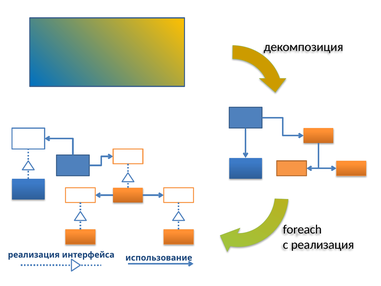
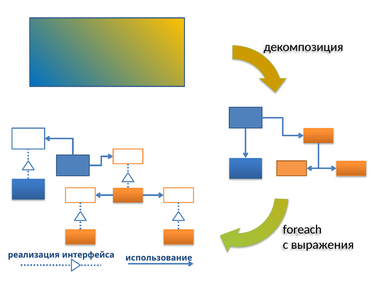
с реализация: реализация -> выражения
